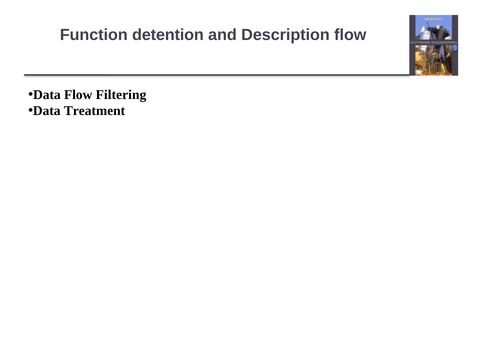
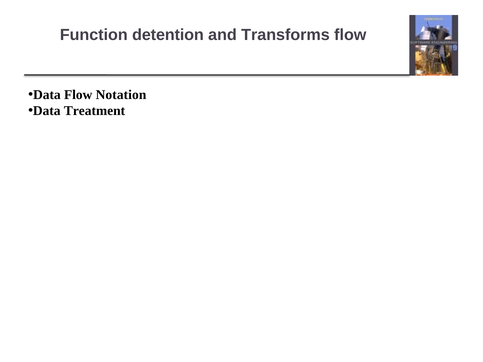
Description: Description -> Transforms
Filtering: Filtering -> Notation
